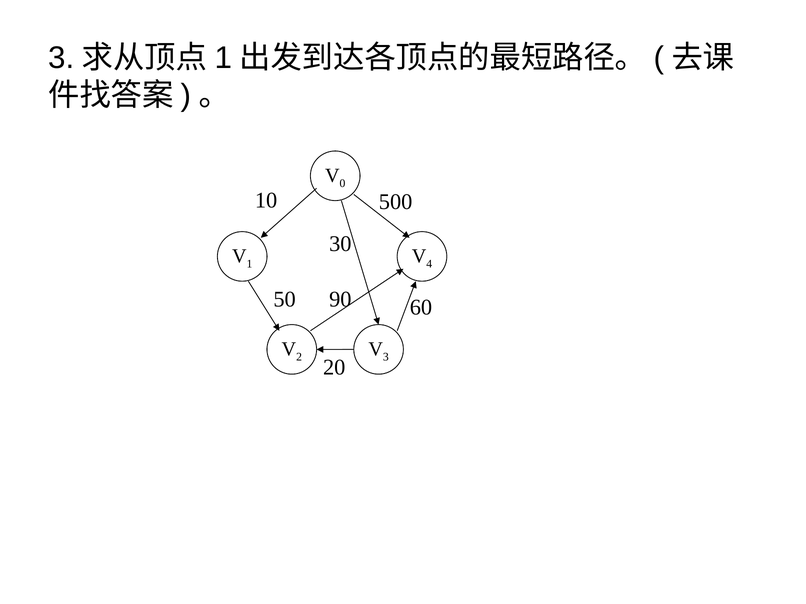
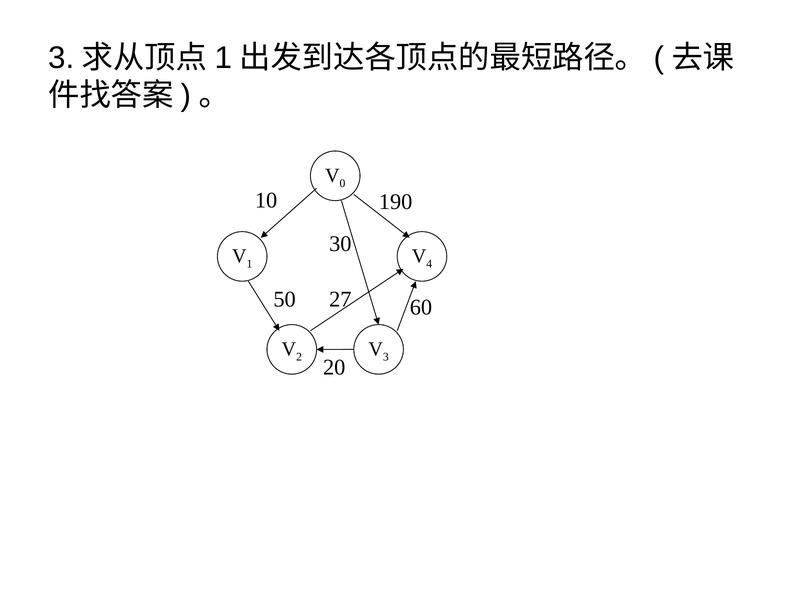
500: 500 -> 190
90: 90 -> 27
